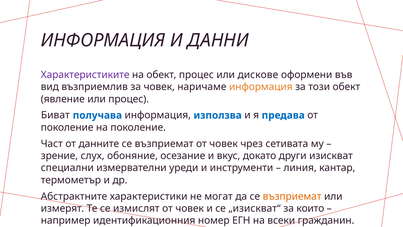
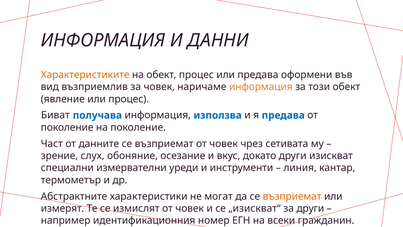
Характеристиките colour: purple -> orange
или дискове: дискове -> предава
за които: които -> други
